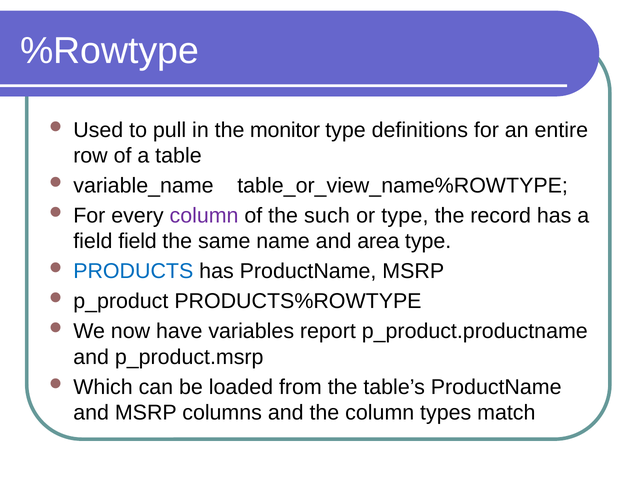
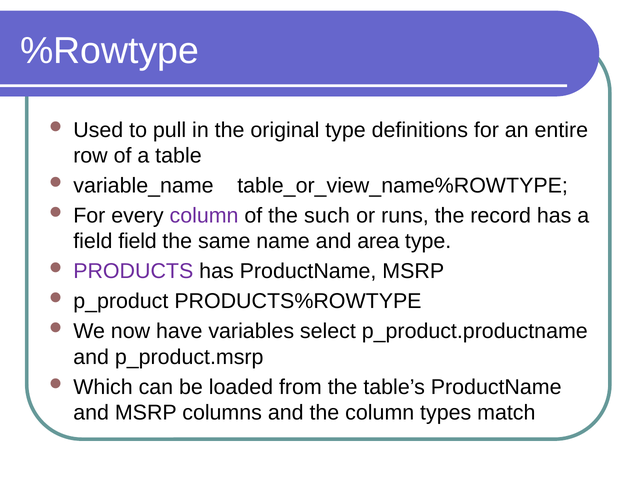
monitor: monitor -> original
or type: type -> runs
PRODUCTS colour: blue -> purple
report: report -> select
